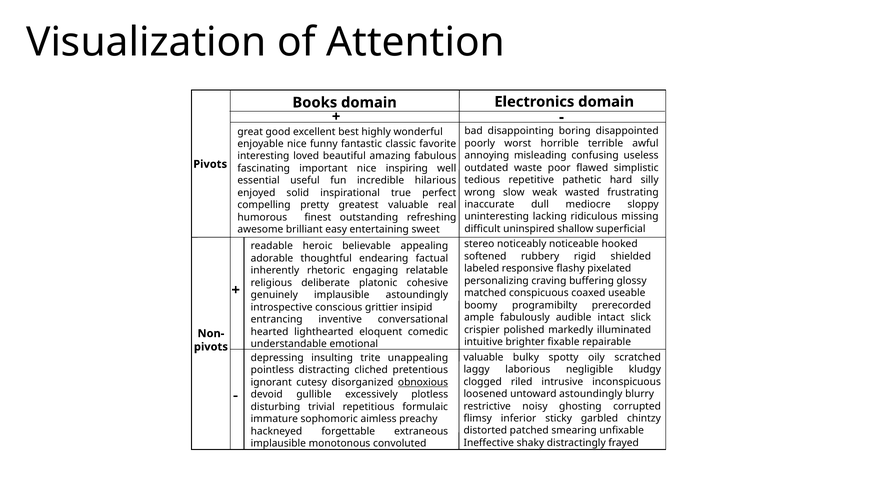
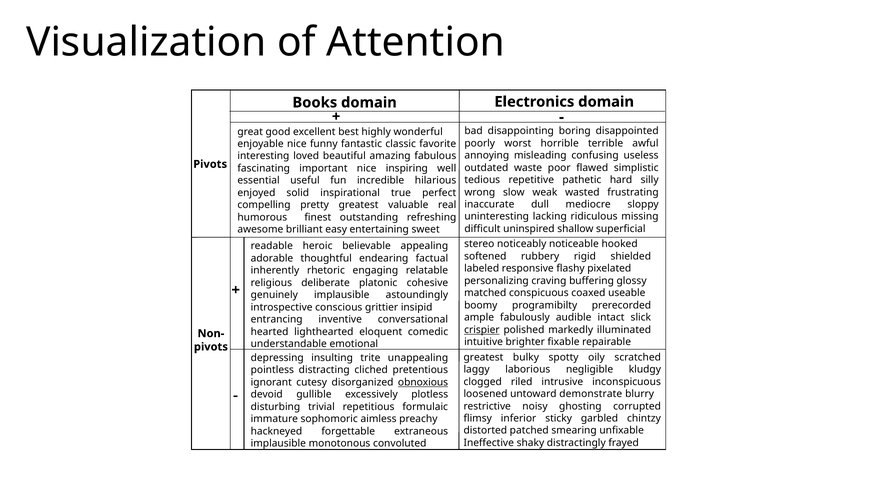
crispier underline: none -> present
valuable at (483, 357): valuable -> greatest
untoward astoundingly: astoundingly -> demonstrate
